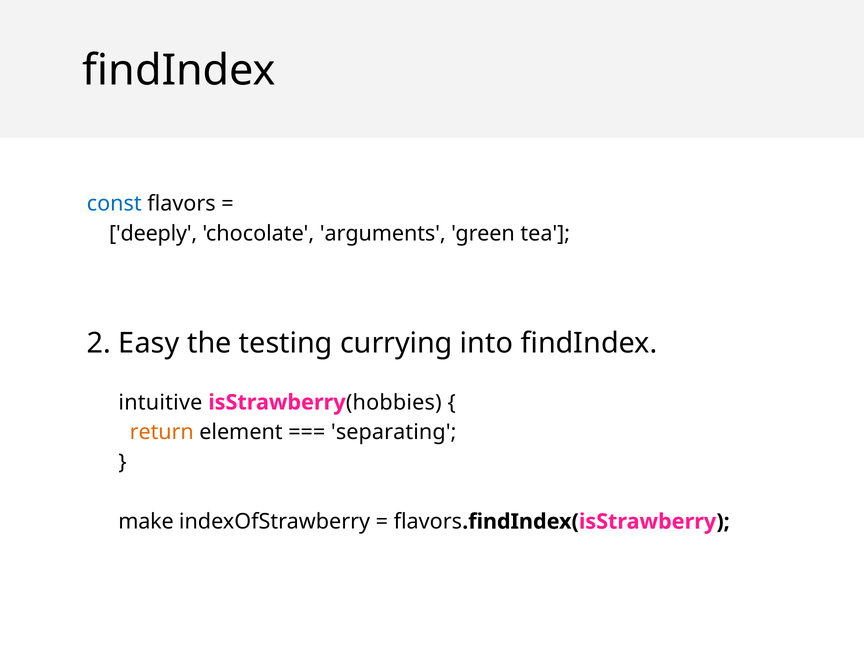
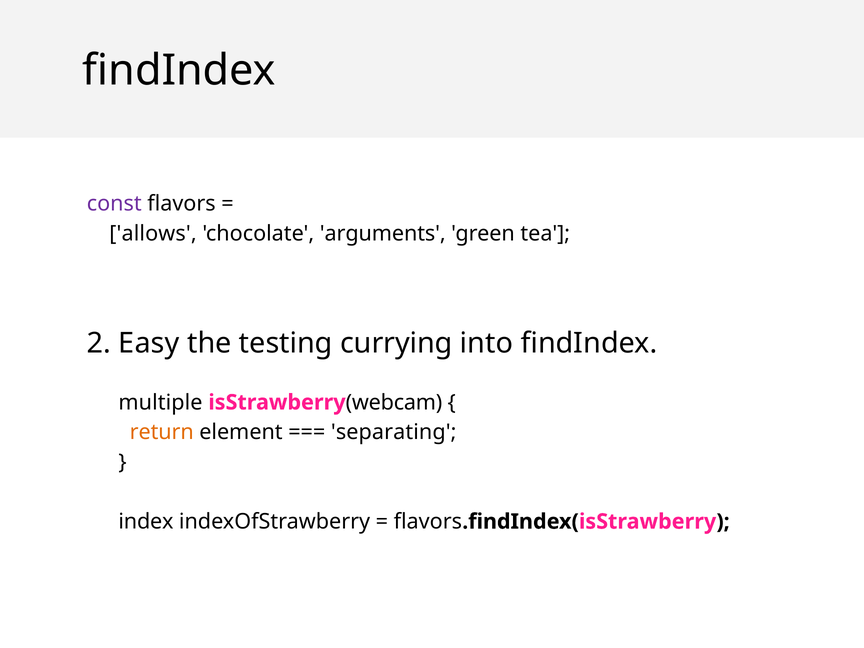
const colour: blue -> purple
deeply: deeply -> allows
intuitive: intuitive -> multiple
hobbies: hobbies -> webcam
make: make -> index
